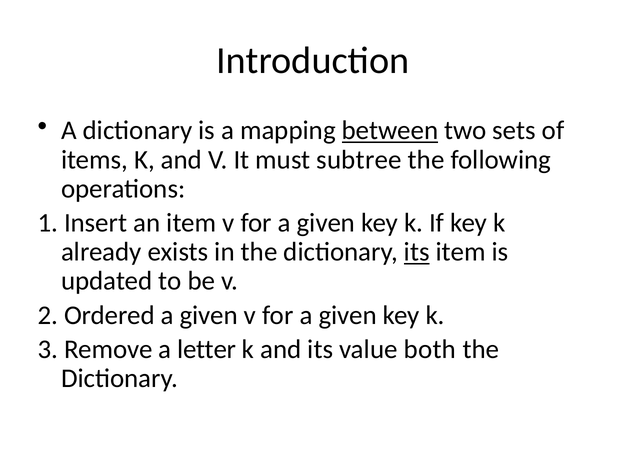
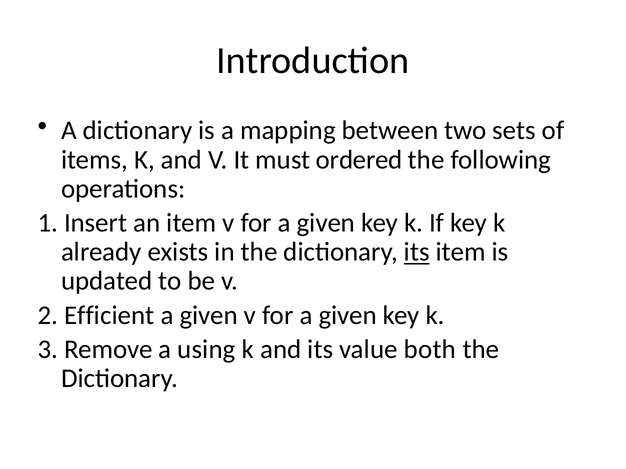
between underline: present -> none
subtree: subtree -> ordered
Ordered: Ordered -> Efficient
letter: letter -> using
